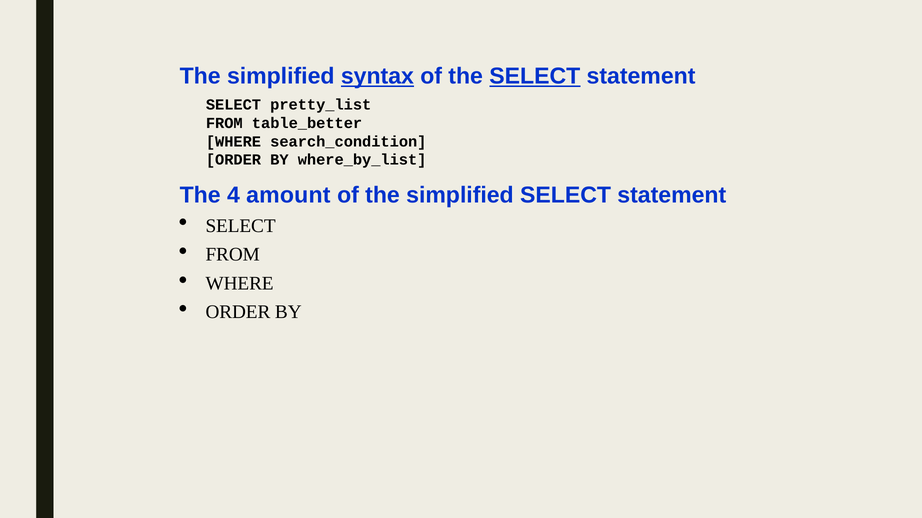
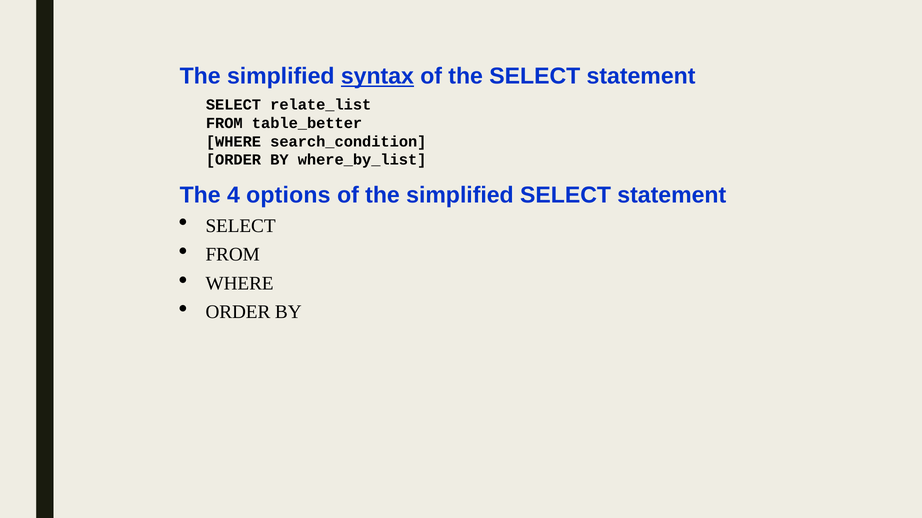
SELECT at (535, 76) underline: present -> none
pretty_list: pretty_list -> relate_list
amount: amount -> options
